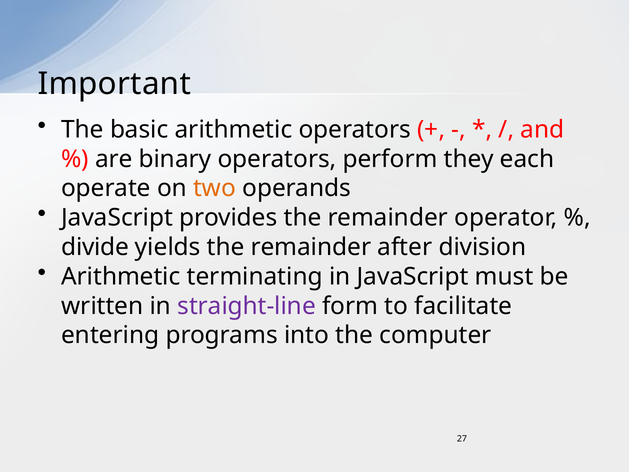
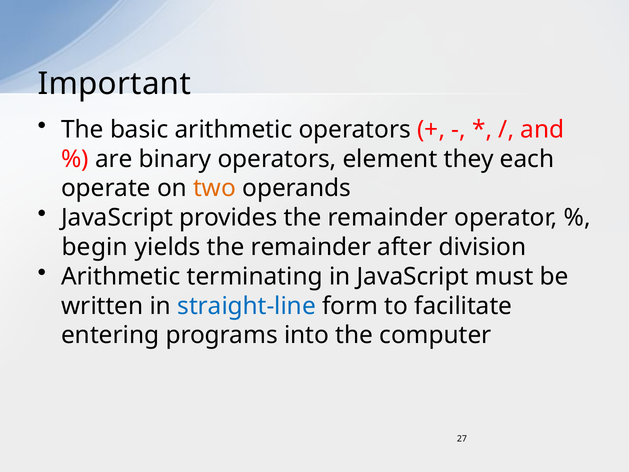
perform: perform -> element
divide: divide -> begin
straight-line colour: purple -> blue
